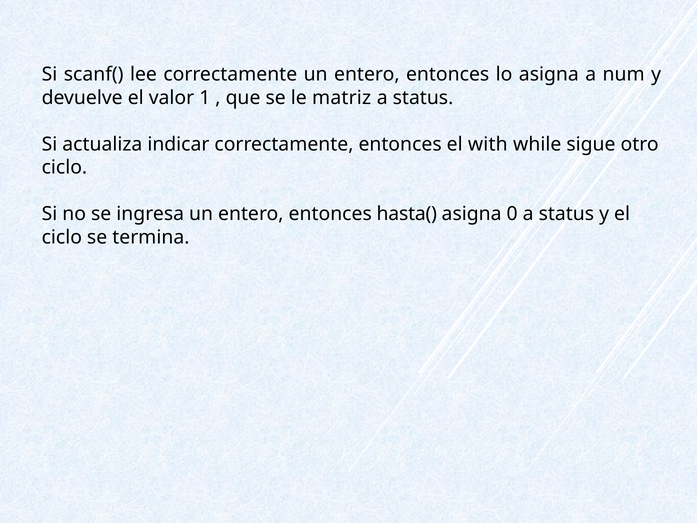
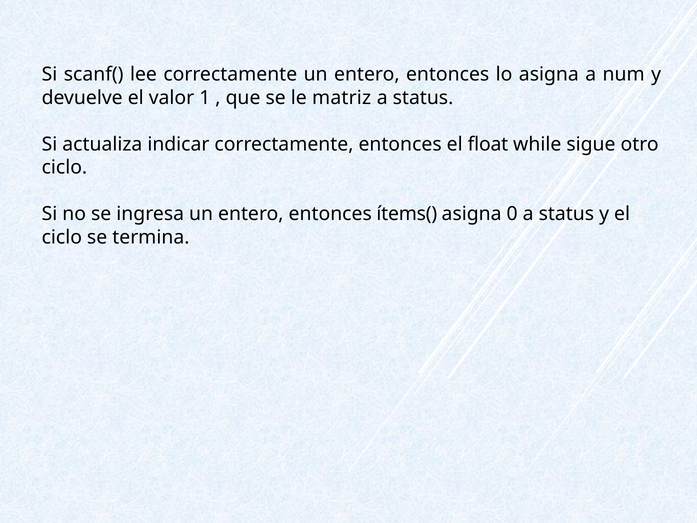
with: with -> float
hasta(: hasta( -> ítems(
